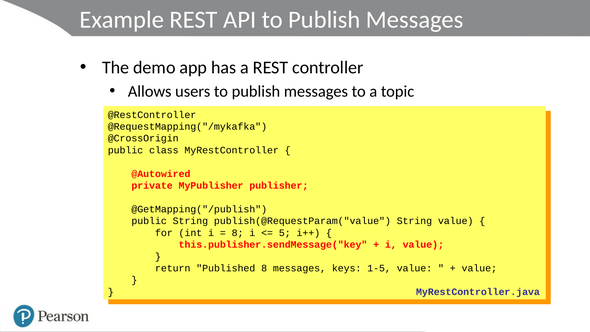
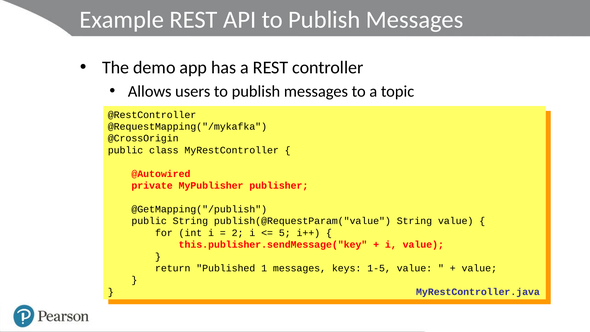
8 at (238, 233): 8 -> 2
8 at (264, 268): 8 -> 1
